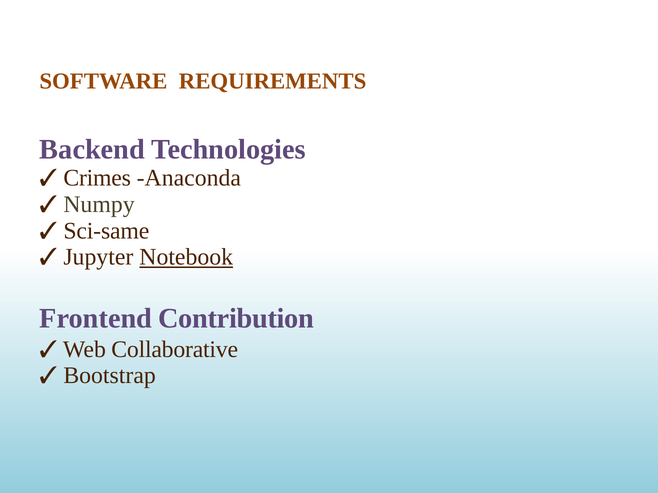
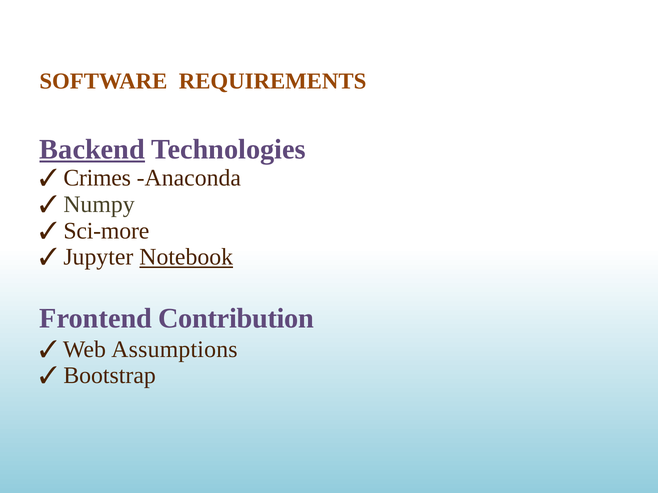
Backend underline: none -> present
Sci-same: Sci-same -> Sci-more
Collaborative: Collaborative -> Assumptions
